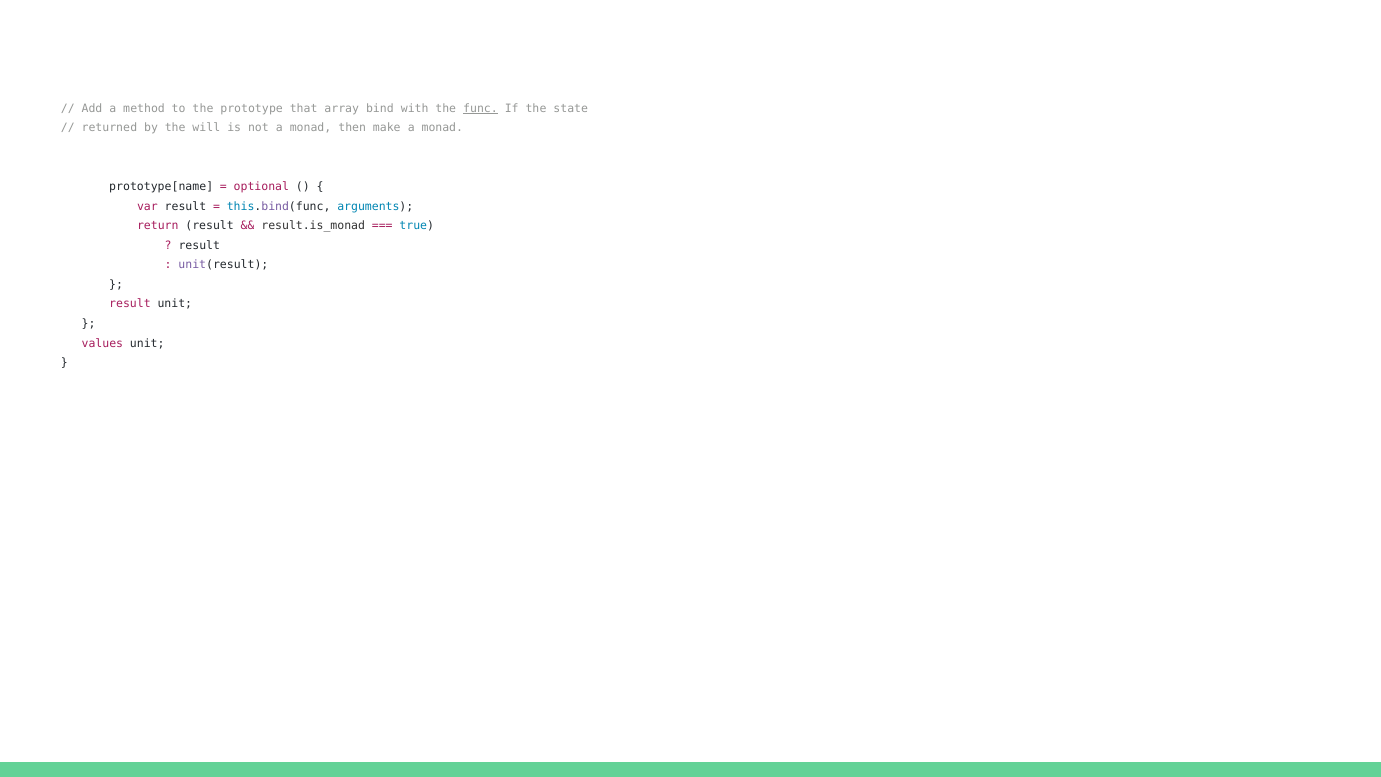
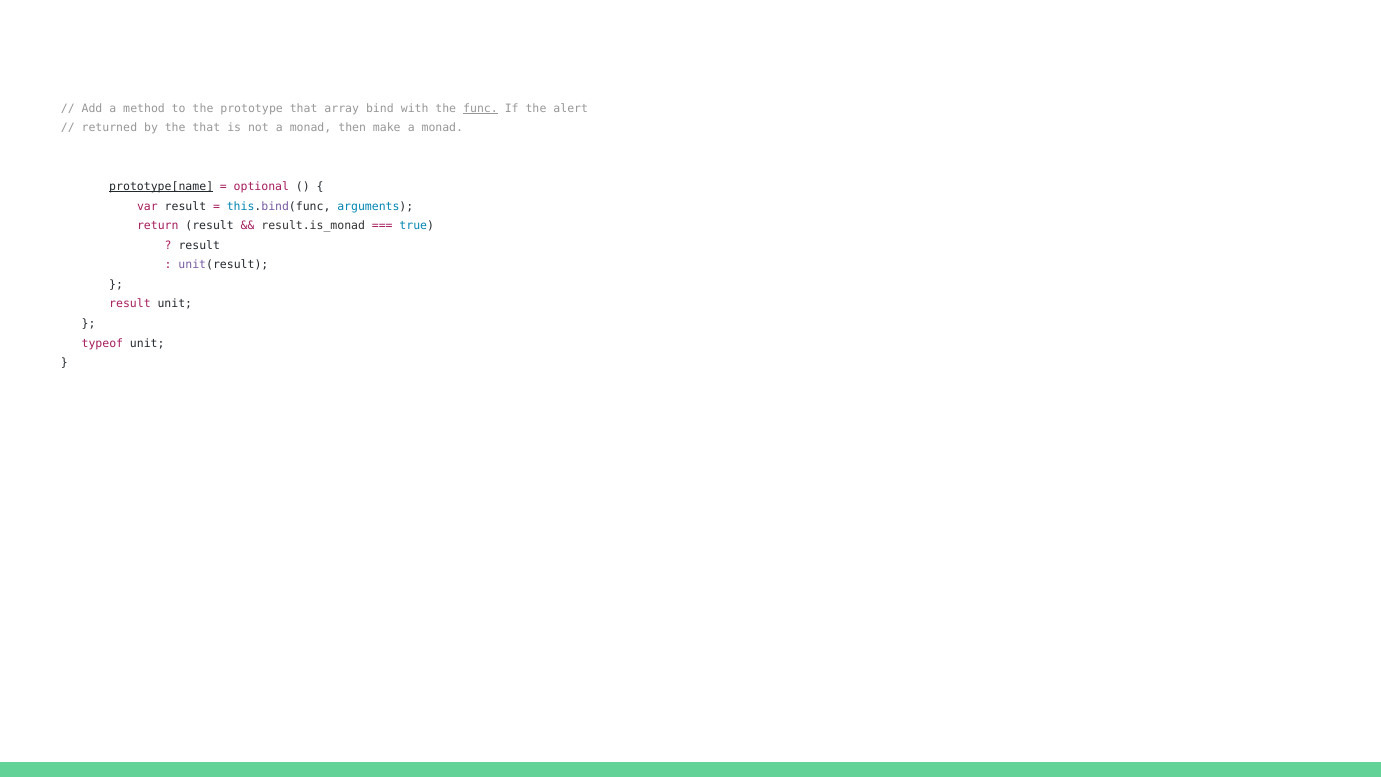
state: state -> alert
the will: will -> that
prototype[name underline: none -> present
values: values -> typeof
